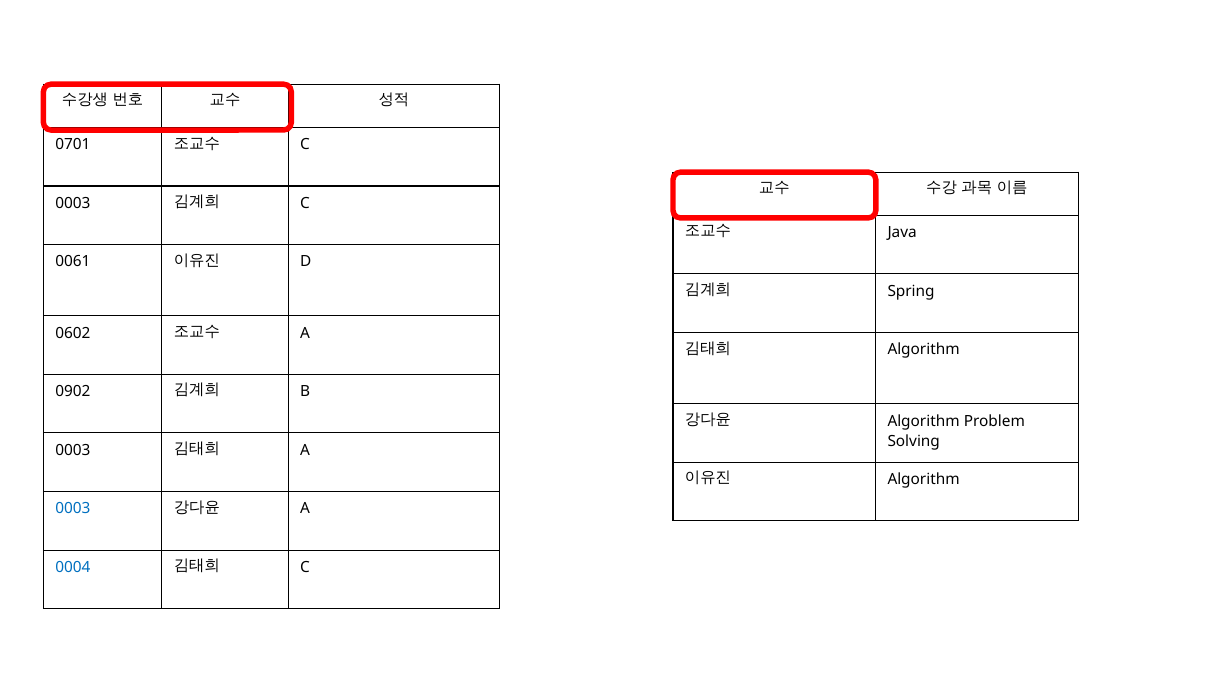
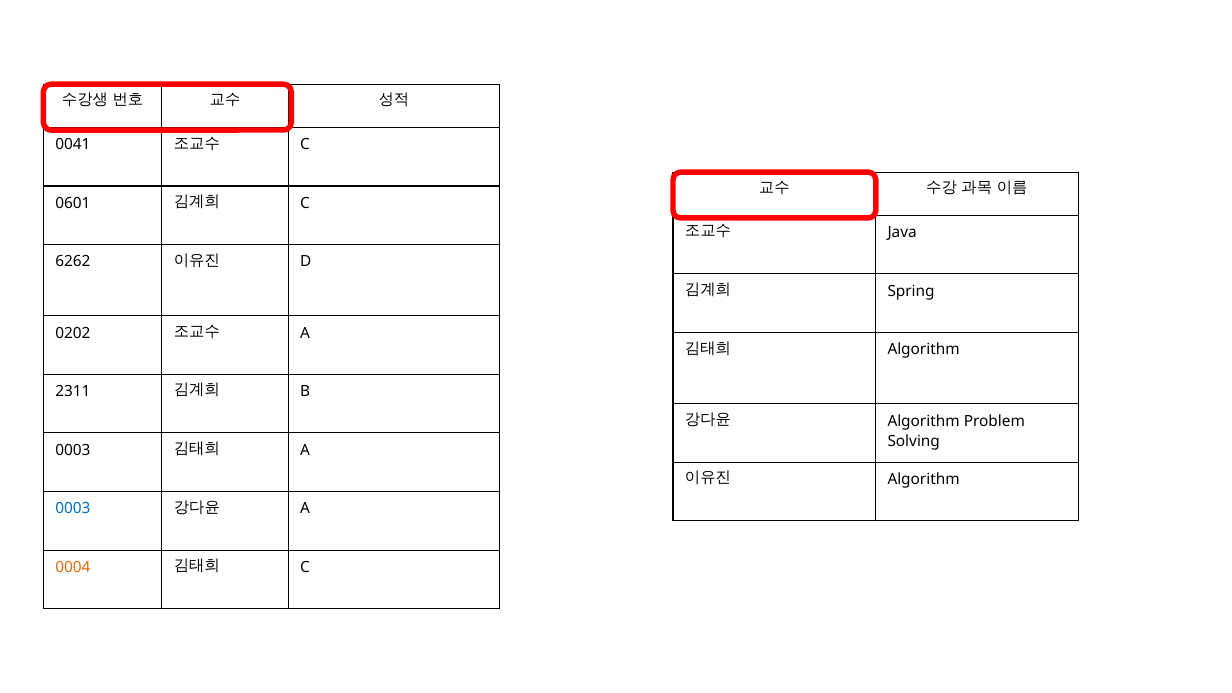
0701: 0701 -> 0041
0003 at (73, 203): 0003 -> 0601
0061: 0061 -> 6262
0602: 0602 -> 0202
0902: 0902 -> 2311
0004 colour: blue -> orange
